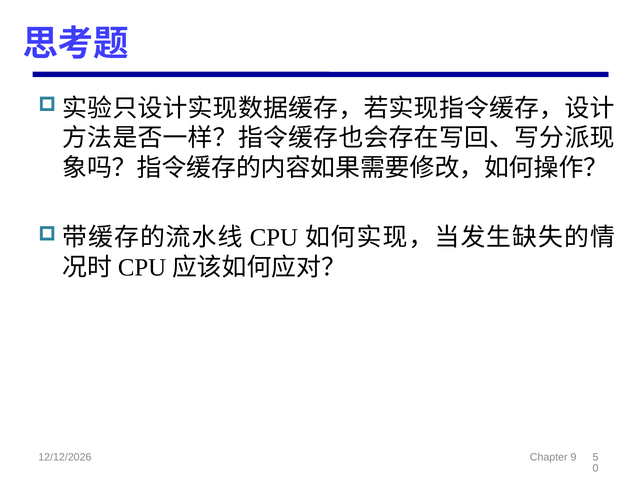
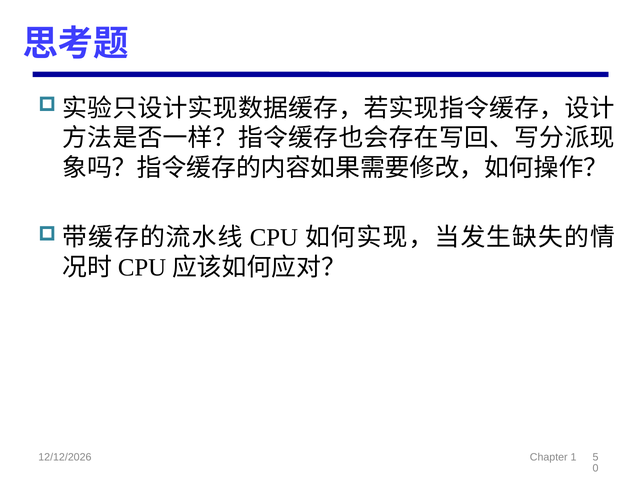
9: 9 -> 1
